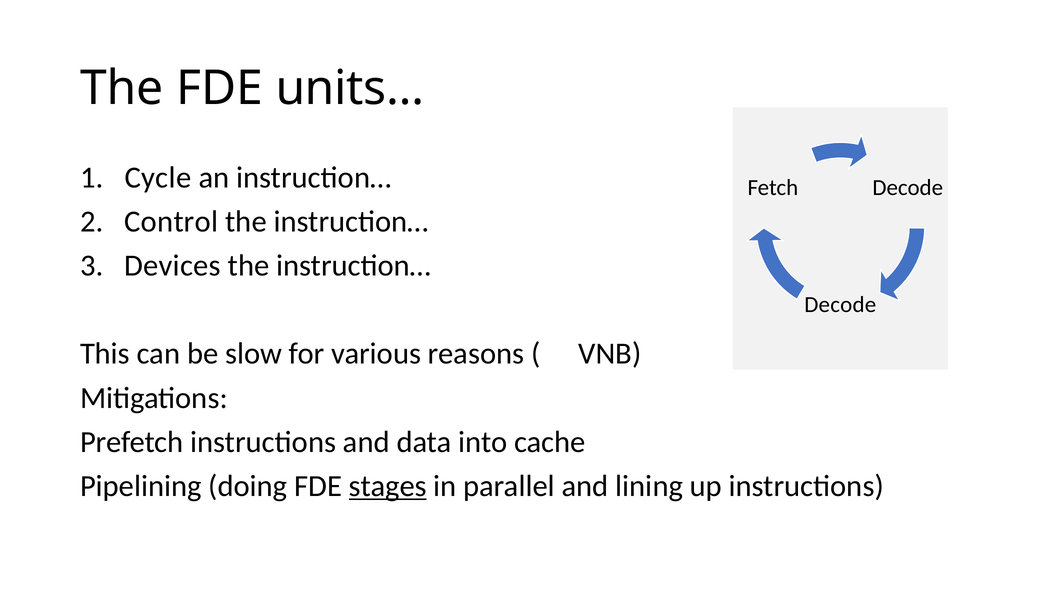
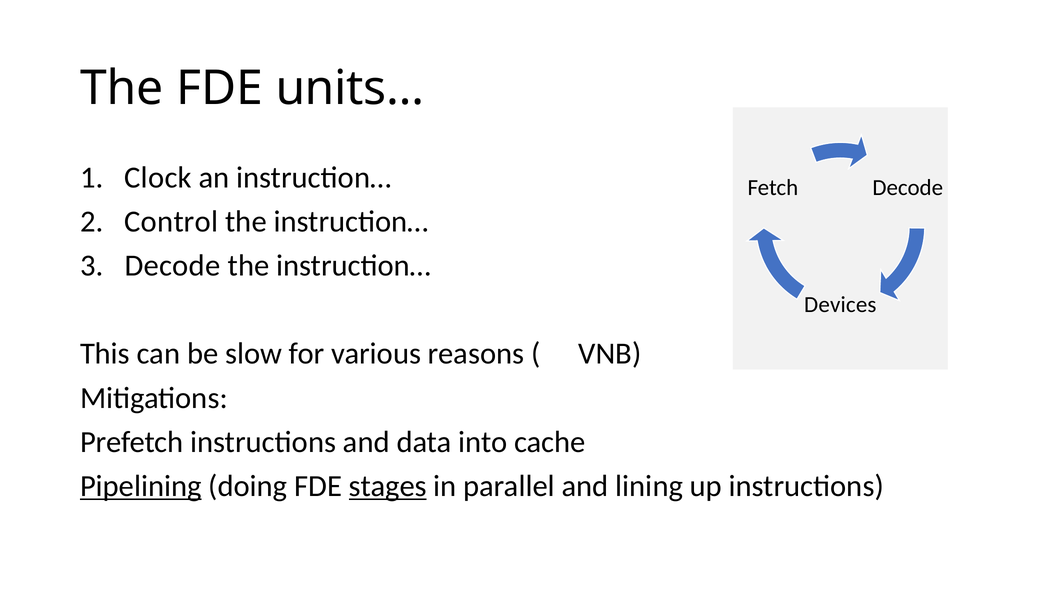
Cycle: Cycle -> Clock
Devices at (173, 266): Devices -> Decode
Decode at (840, 304): Decode -> Devices
Pipelining underline: none -> present
